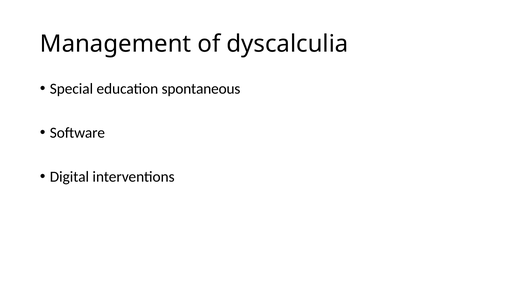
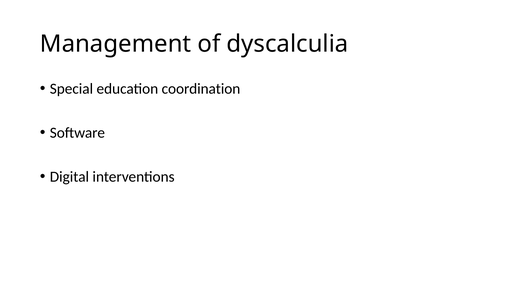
spontaneous: spontaneous -> coordination
